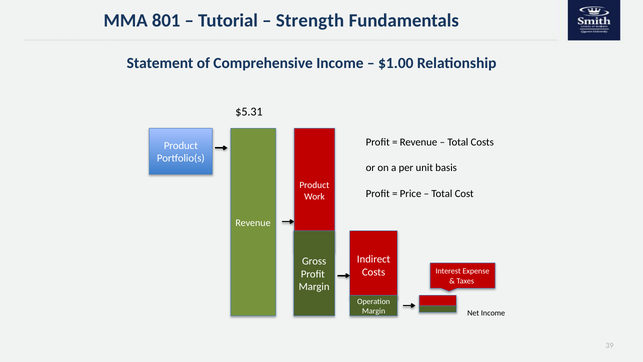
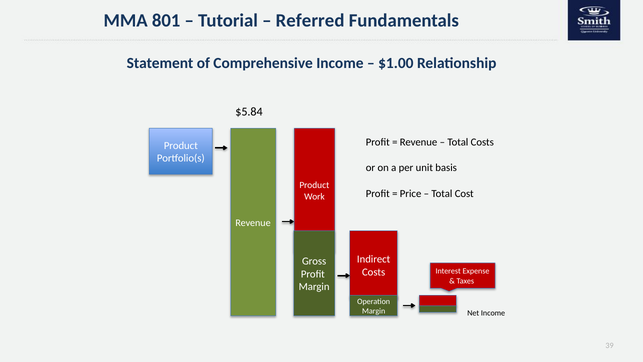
Strength: Strength -> Referred
$5.31: $5.31 -> $5.84
